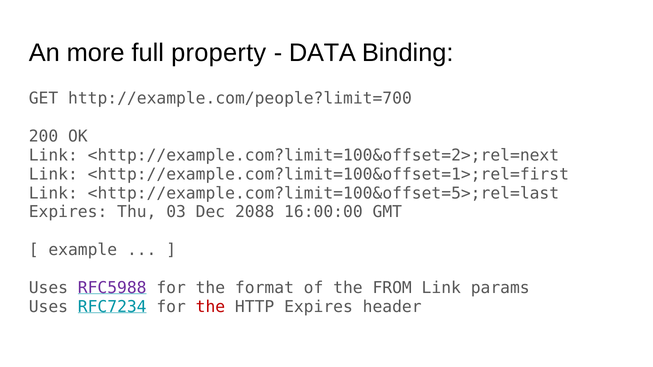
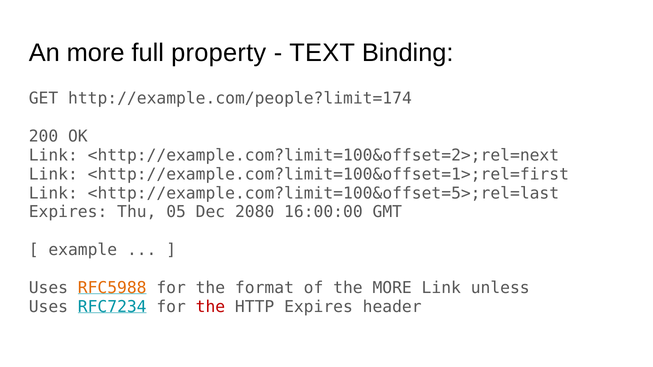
DATA: DATA -> TEXT
http://example.com/people?limit=700: http://example.com/people?limit=700 -> http://example.com/people?limit=174
03: 03 -> 05
2088: 2088 -> 2080
RFC5988 colour: purple -> orange
the FROM: FROM -> MORE
params: params -> unless
